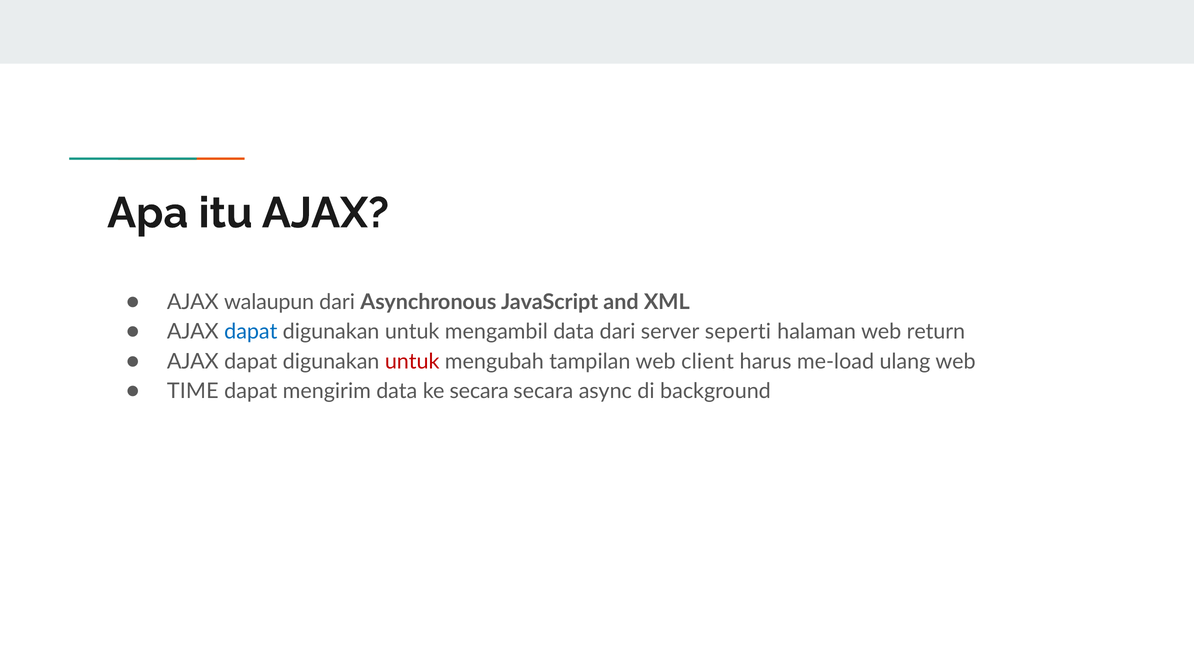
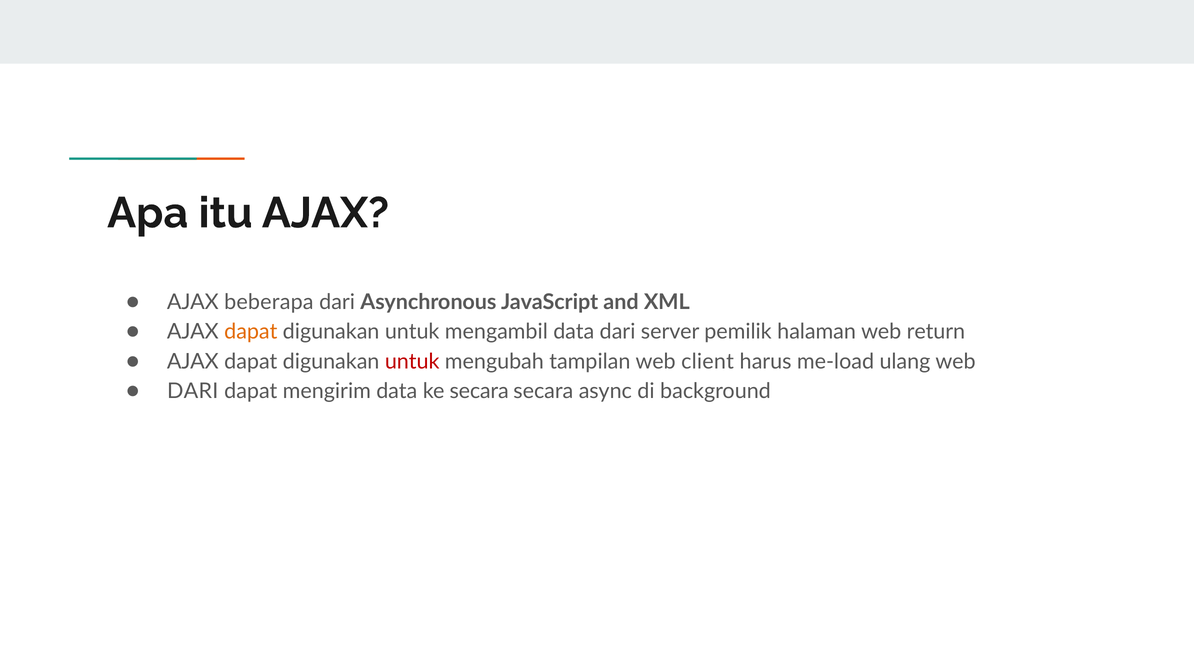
walaupun: walaupun -> beberapa
dapat at (251, 331) colour: blue -> orange
seperti: seperti -> pemilik
TIME at (193, 391): TIME -> DARI
